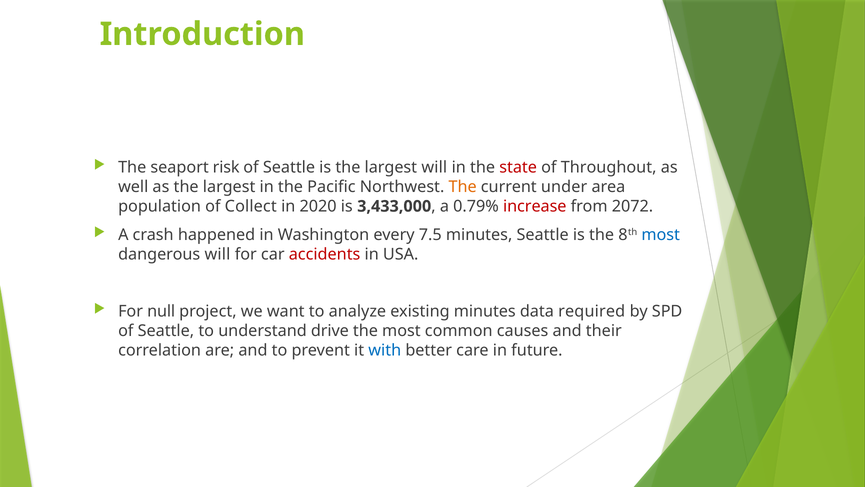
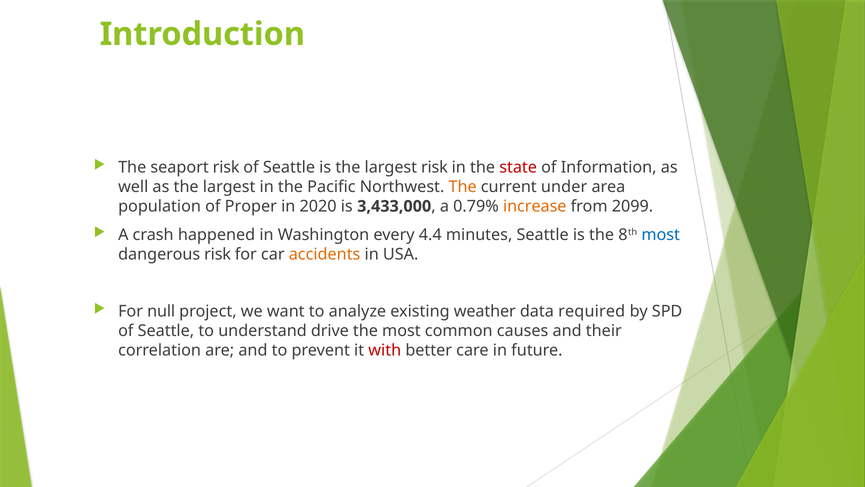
largest will: will -> risk
Throughout: Throughout -> Information
Collect: Collect -> Proper
increase colour: red -> orange
2072: 2072 -> 2099
7.5: 7.5 -> 4.4
dangerous will: will -> risk
accidents colour: red -> orange
existing minutes: minutes -> weather
with colour: blue -> red
